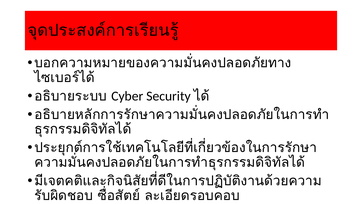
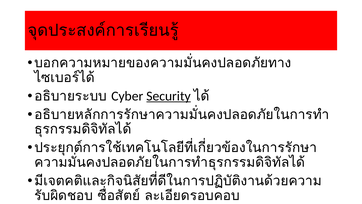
Security underline: none -> present
